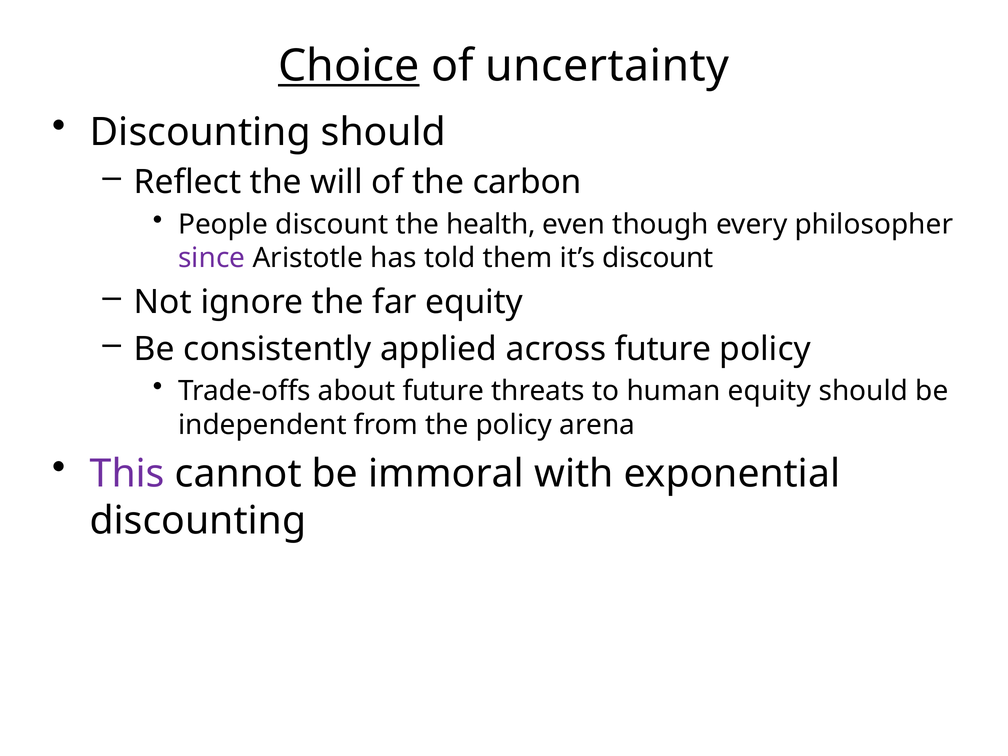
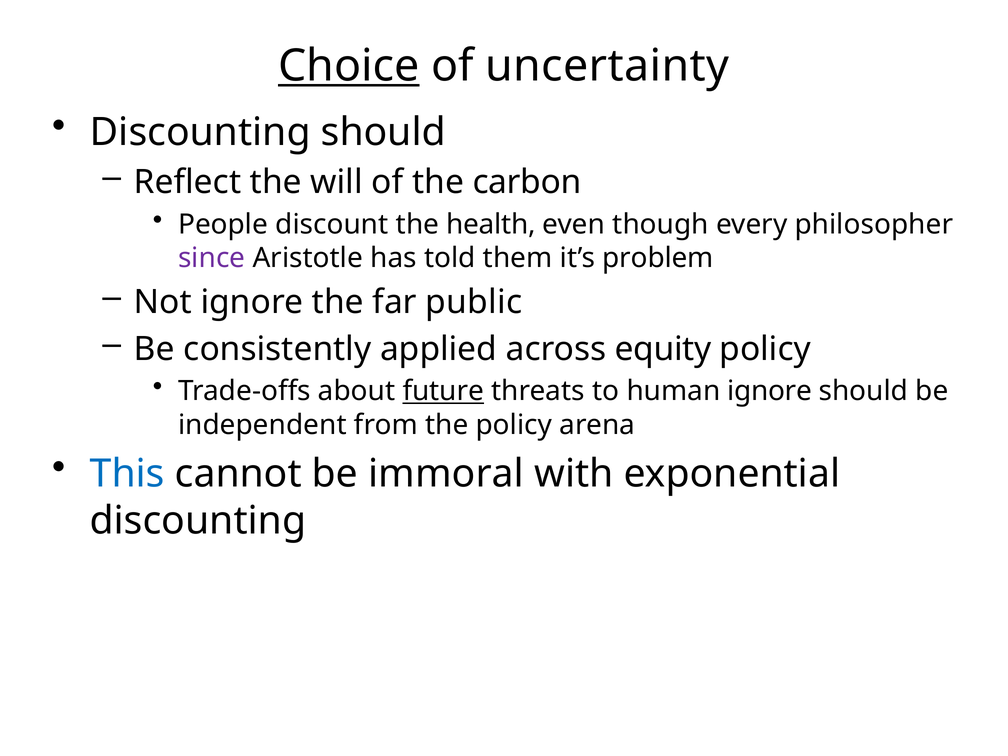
it’s discount: discount -> problem
far equity: equity -> public
across future: future -> equity
future at (443, 391) underline: none -> present
human equity: equity -> ignore
This colour: purple -> blue
